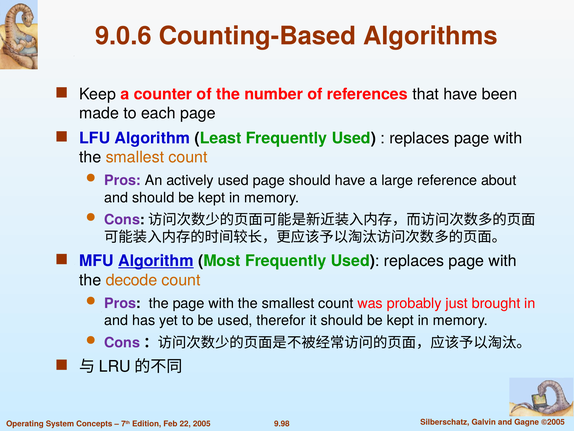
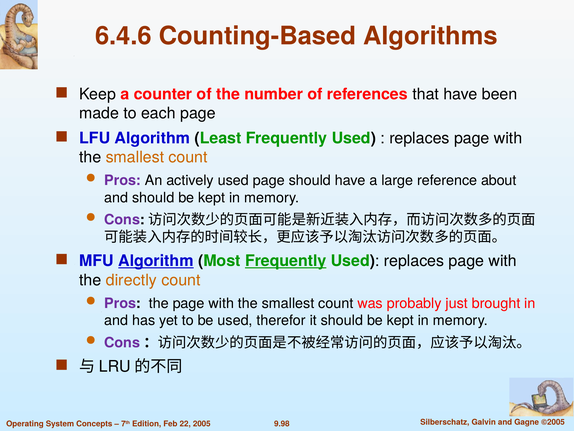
9.0.6: 9.0.6 -> 6.4.6
Frequently at (286, 261) underline: none -> present
decode: decode -> directly
